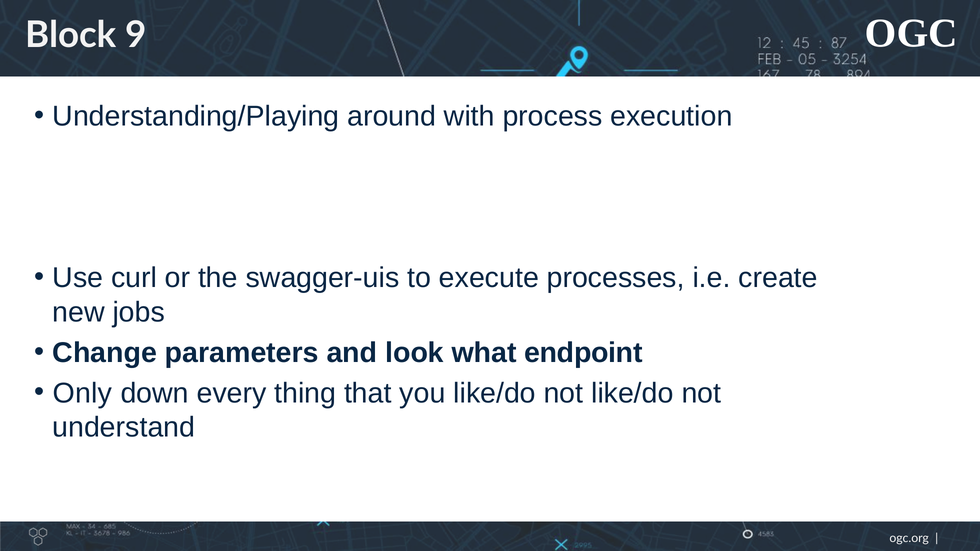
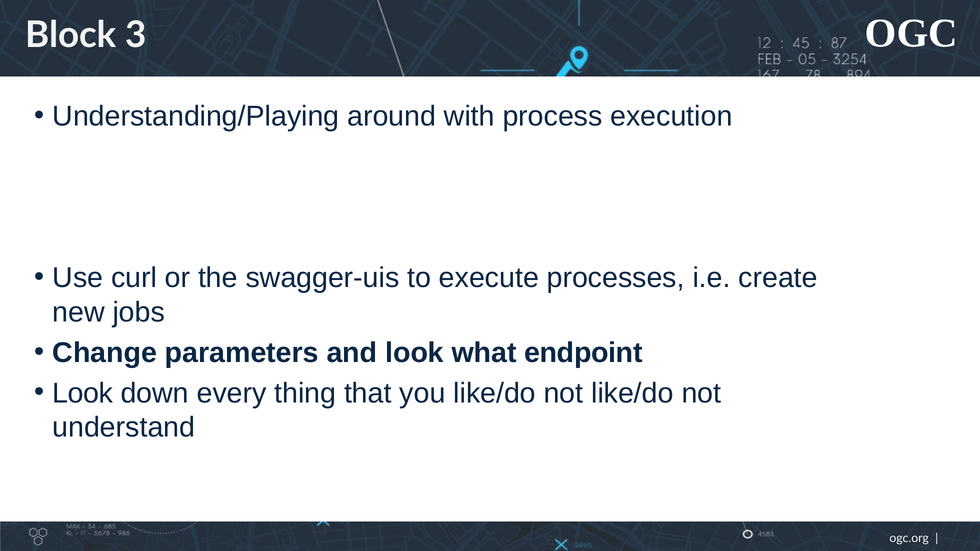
9: 9 -> 3
Only at (82, 393): Only -> Look
